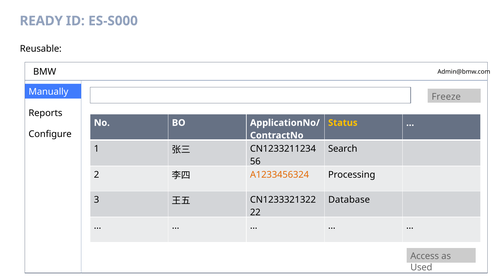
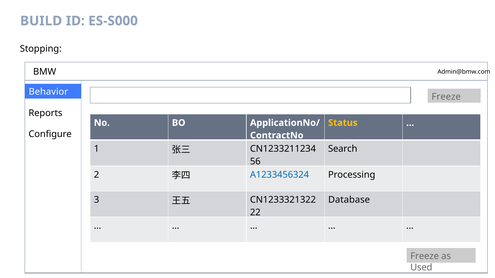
READY: READY -> BUILD
Reusable: Reusable -> Stopping
Manually: Manually -> Behavior
A1233456324 colour: orange -> blue
Access at (425, 257): Access -> Freeze
